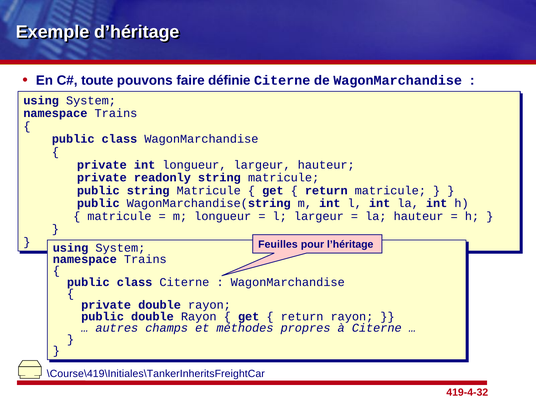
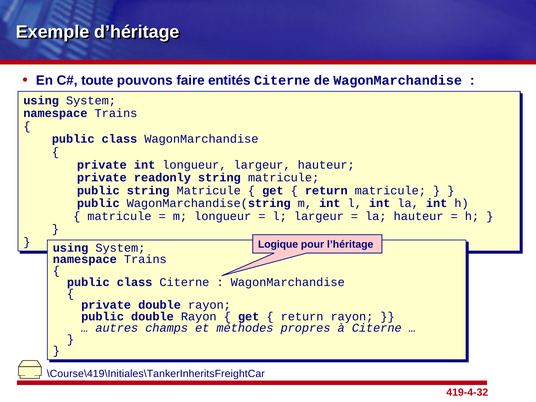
définie: définie -> entités
Feuilles: Feuilles -> Logique
